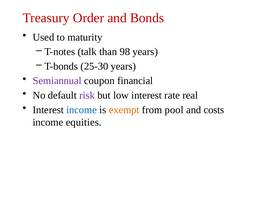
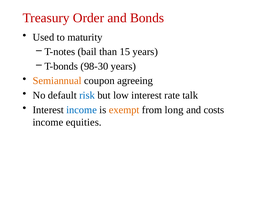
talk: talk -> bail
98: 98 -> 15
25-30: 25-30 -> 98-30
Semiannual colour: purple -> orange
financial: financial -> agreeing
risk colour: purple -> blue
real: real -> talk
pool: pool -> long
